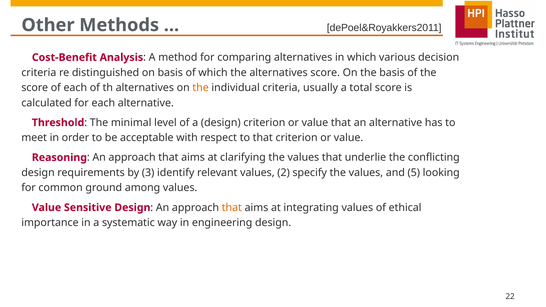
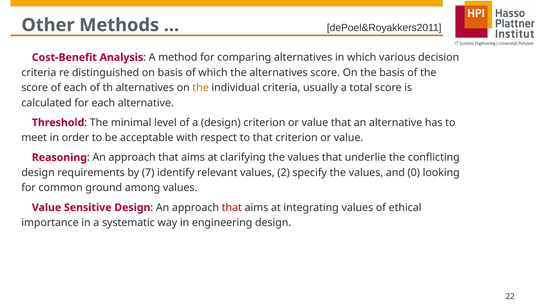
3: 3 -> 7
5: 5 -> 0
that at (232, 208) colour: orange -> red
